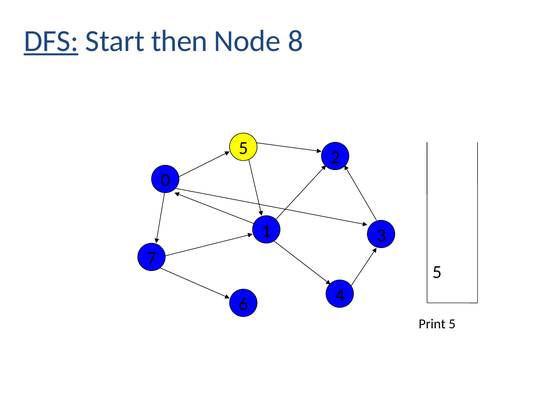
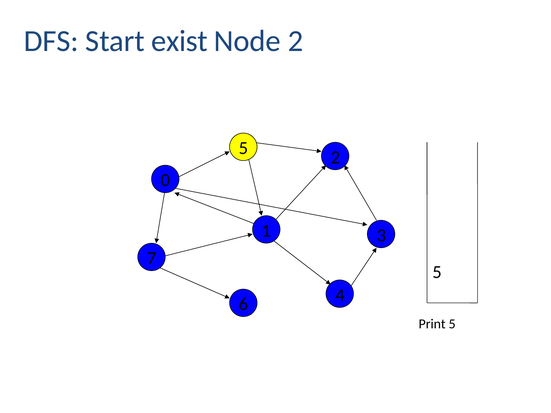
DFS underline: present -> none
then: then -> exist
Node 8: 8 -> 2
